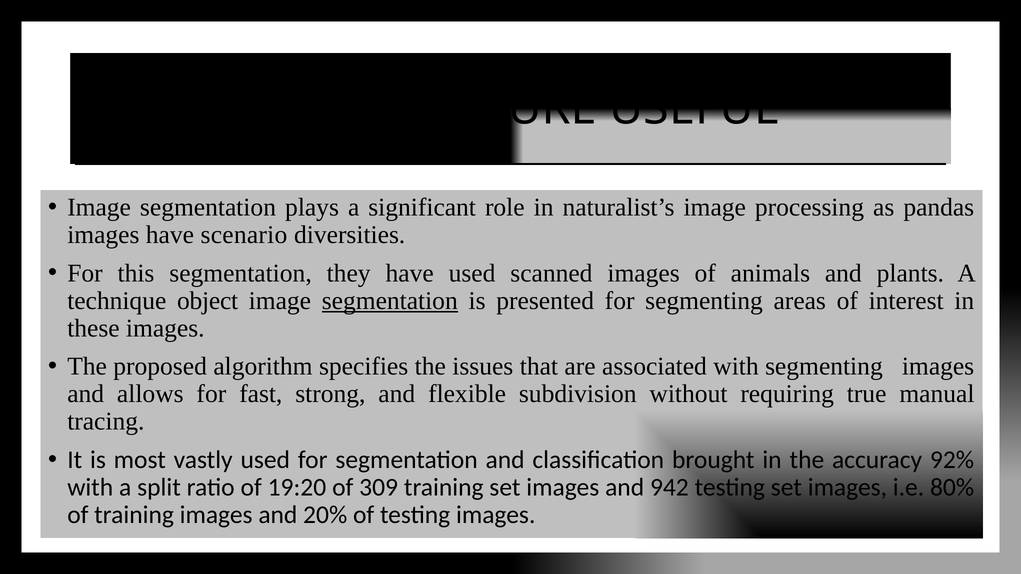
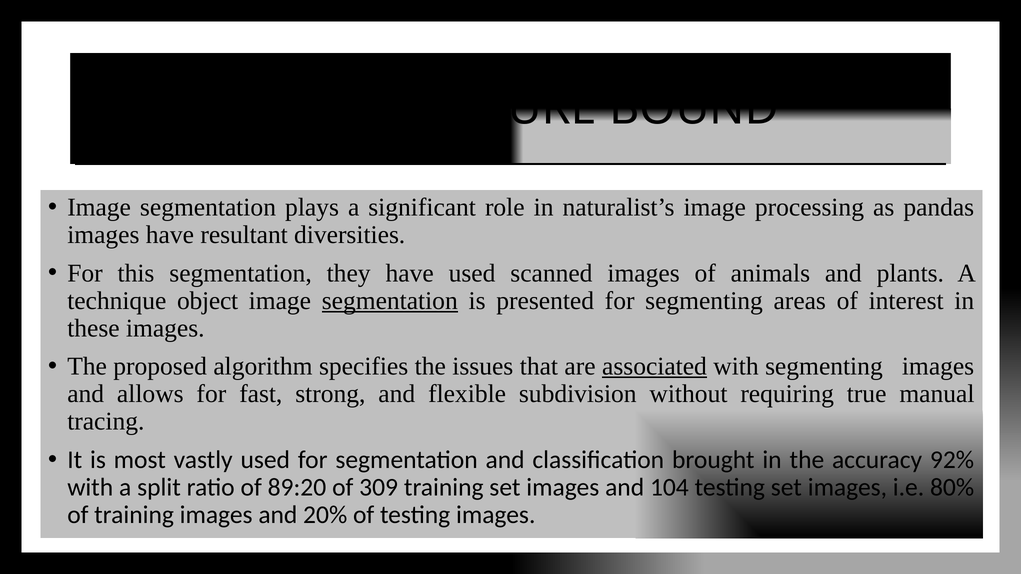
USEFUL: USEFUL -> BOUND
scenario: scenario -> resultant
associated underline: none -> present
19:20: 19:20 -> 89:20
942: 942 -> 104
